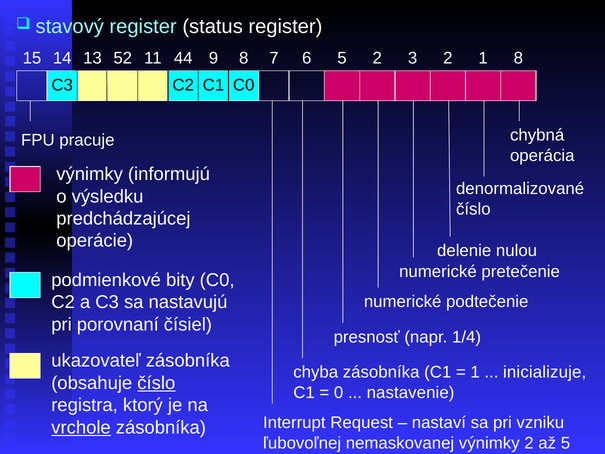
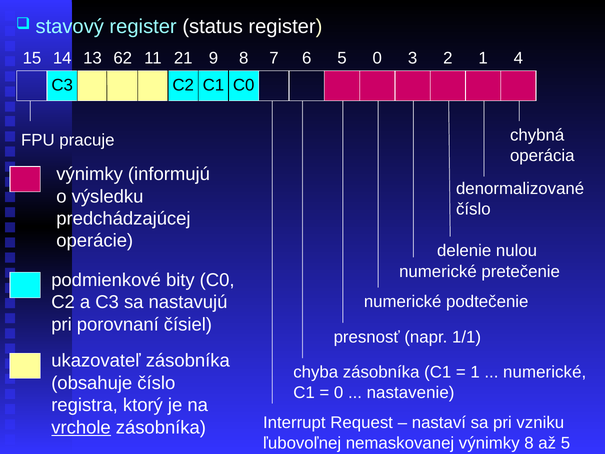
52: 52 -> 62
44: 44 -> 21
5 2: 2 -> 0
1 8: 8 -> 4
1/4: 1/4 -> 1/1
inicializuje at (545, 372): inicializuje -> numerické
číslo at (156, 383) underline: present -> none
výnimky 2: 2 -> 8
